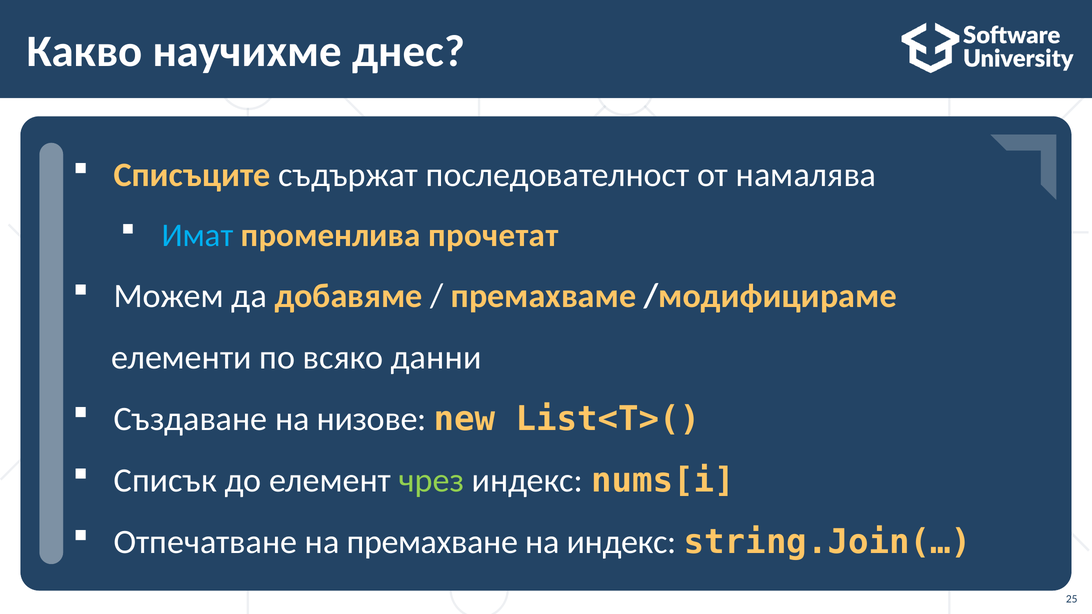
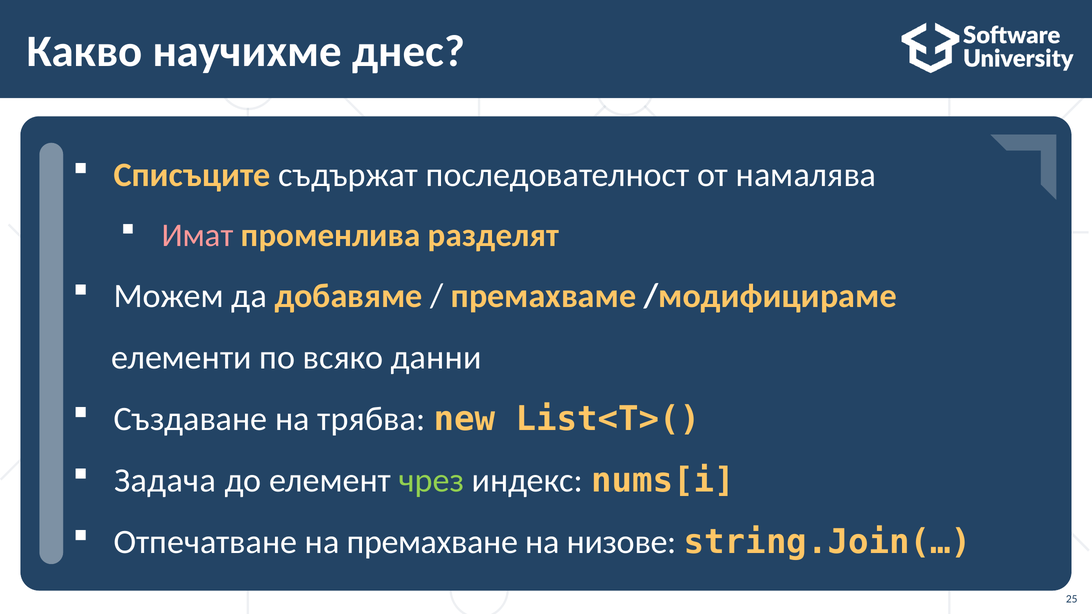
Имат colour: light blue -> pink
прочетат: прочетат -> разделят
низове: низове -> трябва
Списък: Списък -> Задача
на индекс: индекс -> низове
